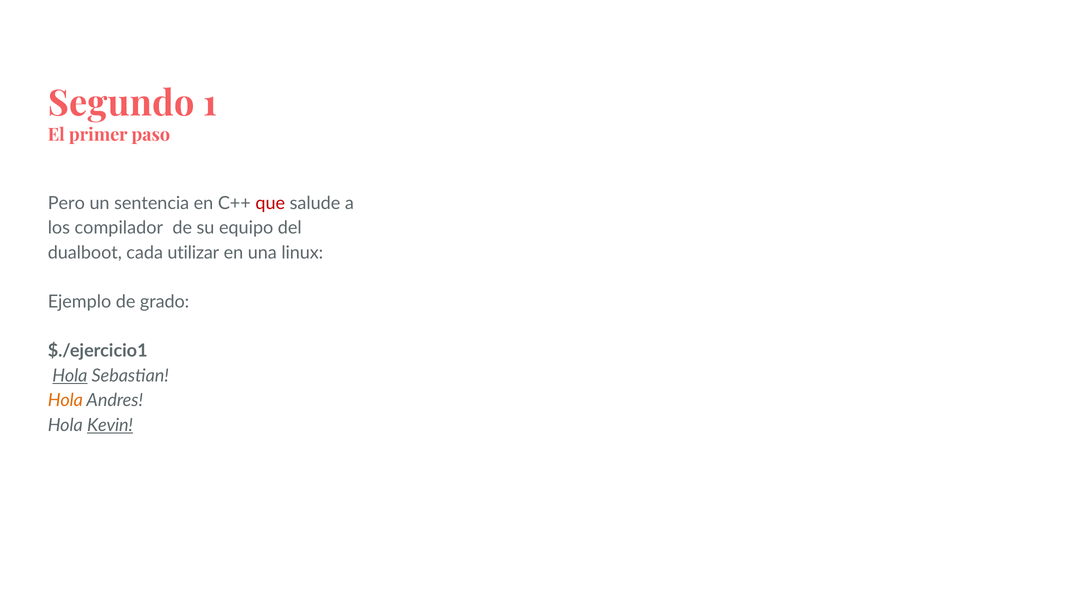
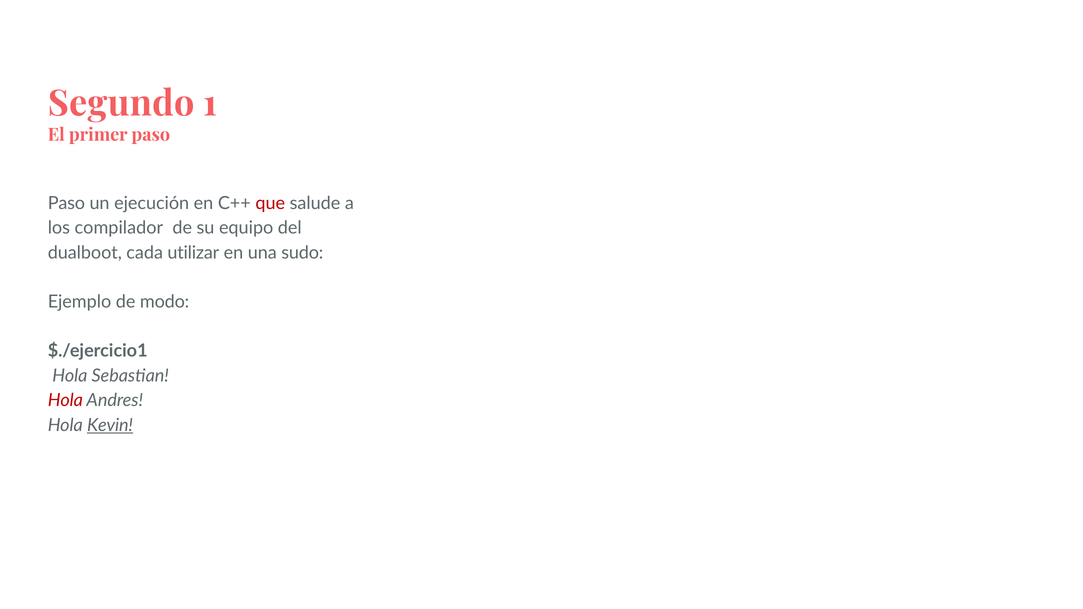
Pero at (66, 203): Pero -> Paso
sentencia: sentencia -> ejecución
linux: linux -> sudo
grado: grado -> modo
Hola at (70, 376) underline: present -> none
Hola at (65, 401) colour: orange -> red
